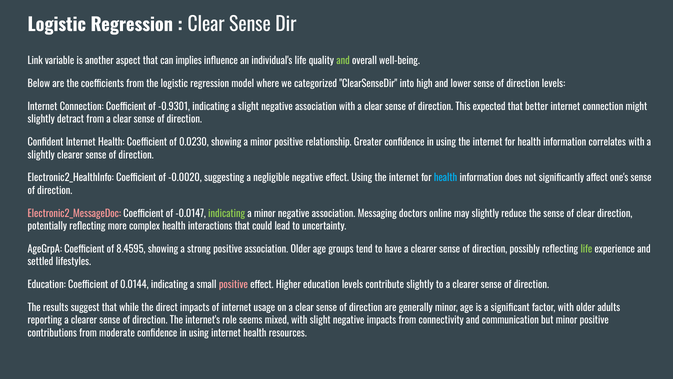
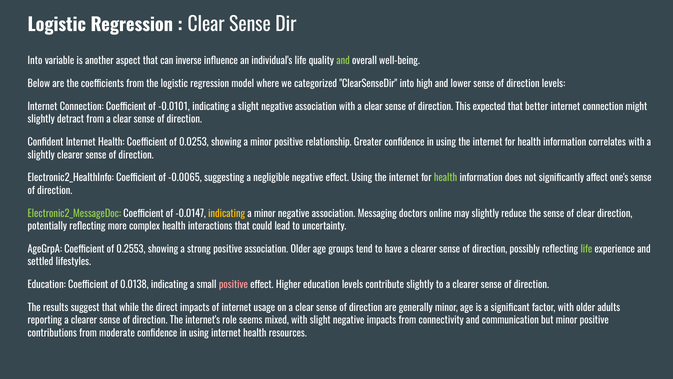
Link at (35, 61): Link -> Into
implies: implies -> inverse
-0.9301: -0.9301 -> -0.0101
0.0230: 0.0230 -> 0.0253
-0.0020: -0.0020 -> -0.0065
health at (446, 178) colour: light blue -> light green
Electronic2_MessageDoc colour: pink -> light green
indicating at (227, 213) colour: light green -> yellow
8.4595: 8.4595 -> 0.2553
0.0144: 0.0144 -> 0.0138
